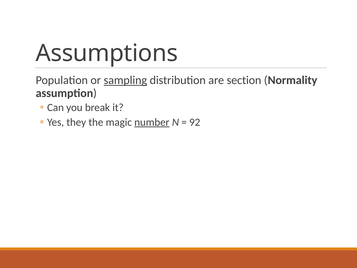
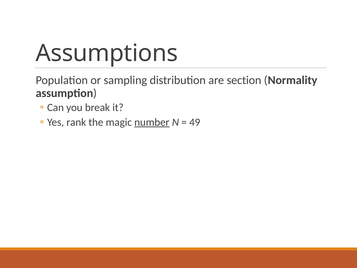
sampling underline: present -> none
they: they -> rank
92: 92 -> 49
